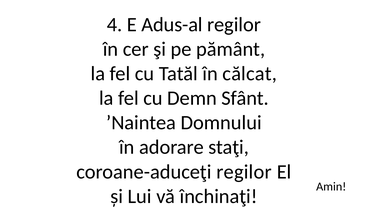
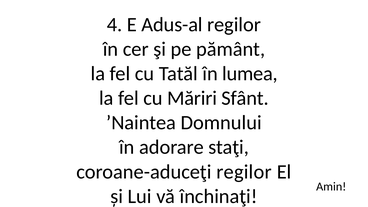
călcat: călcat -> lumea
Demn: Demn -> Măriri
